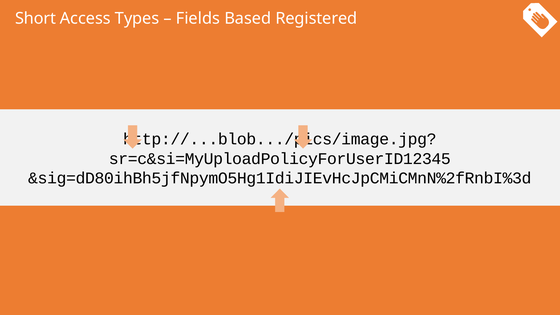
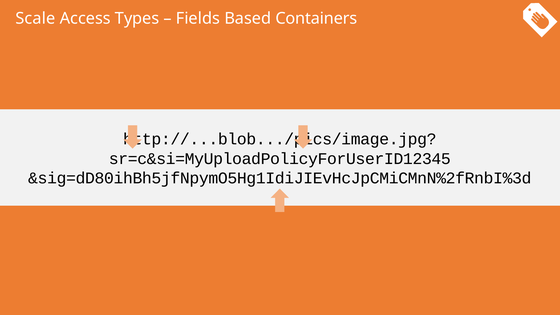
Short: Short -> Scale
Registered: Registered -> Containers
